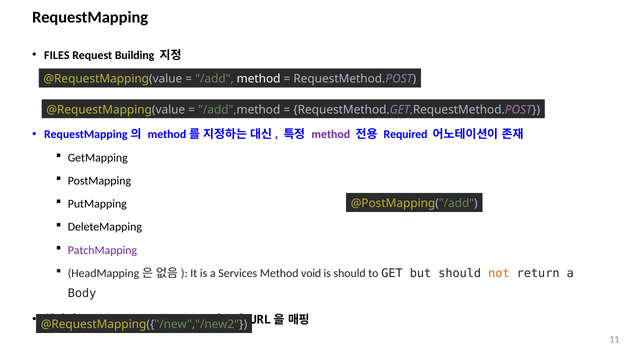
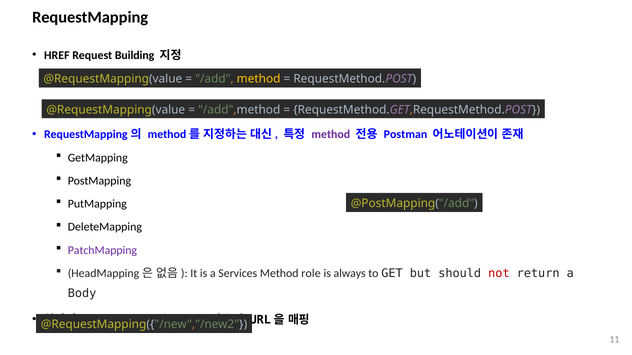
FILES: FILES -> HREF
method at (259, 79) colour: white -> yellow
Required: Required -> Postman
void: void -> role
is should: should -> always
not colour: orange -> red
